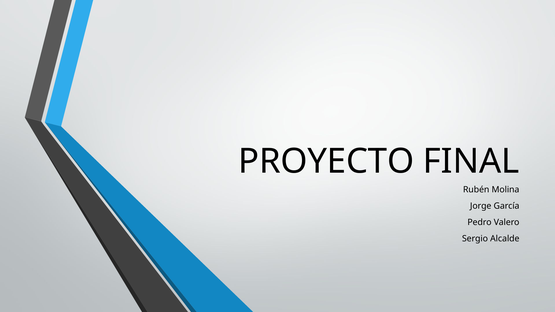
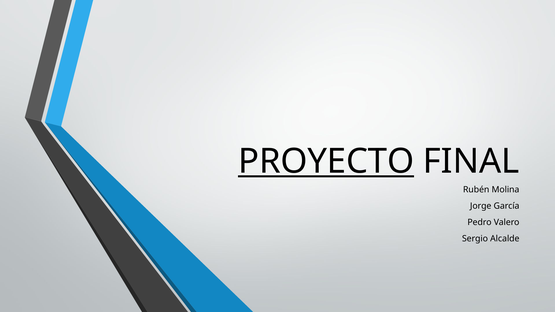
PROYECTO underline: none -> present
